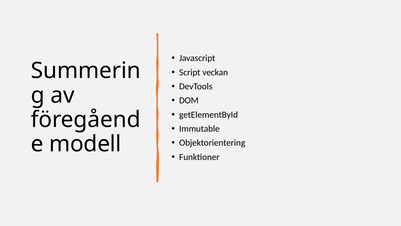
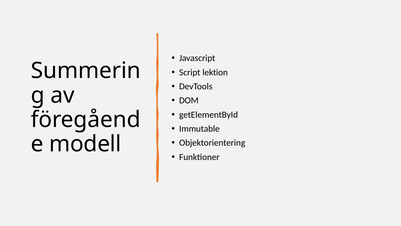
veckan: veckan -> lektion
